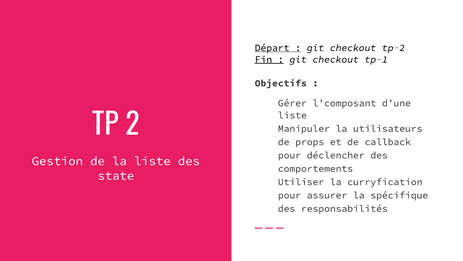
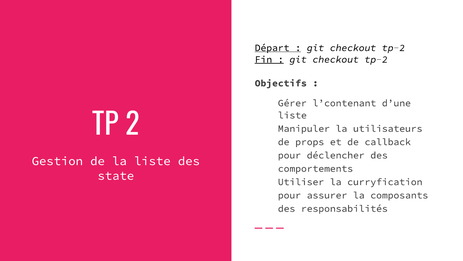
tp-1 at (376, 59): tp-1 -> tp-2
l’composant: l’composant -> l’contenant
spécifique: spécifique -> composants
